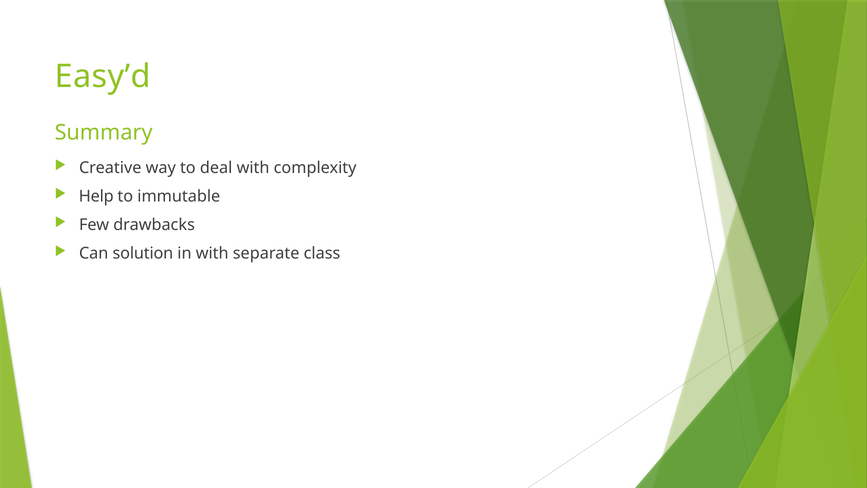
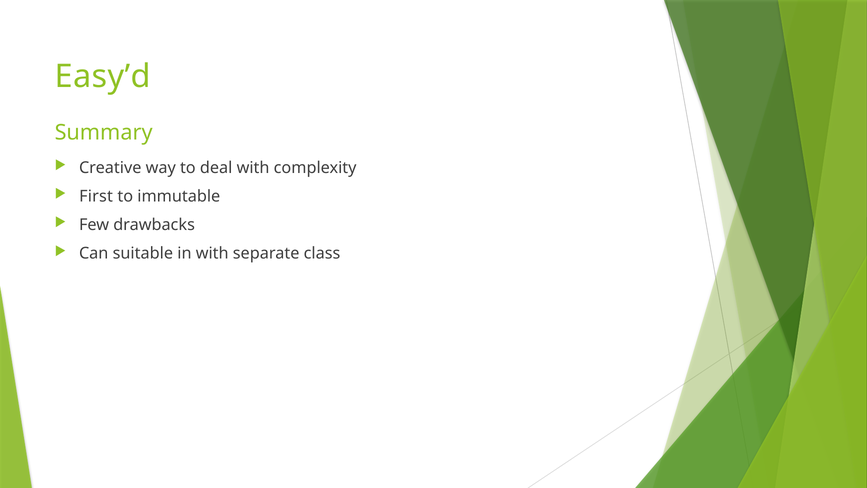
Help: Help -> First
solution: solution -> suitable
